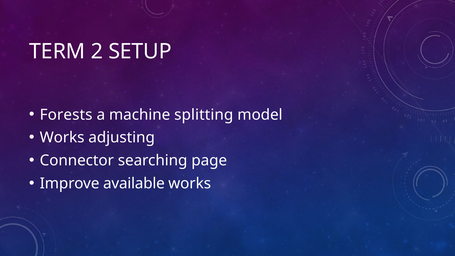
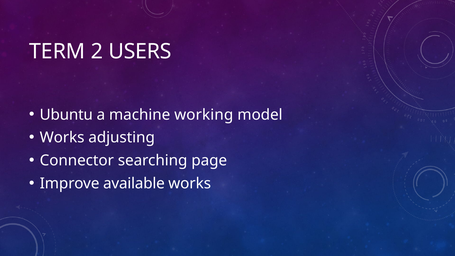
SETUP: SETUP -> USERS
Forests: Forests -> Ubuntu
splitting: splitting -> working
